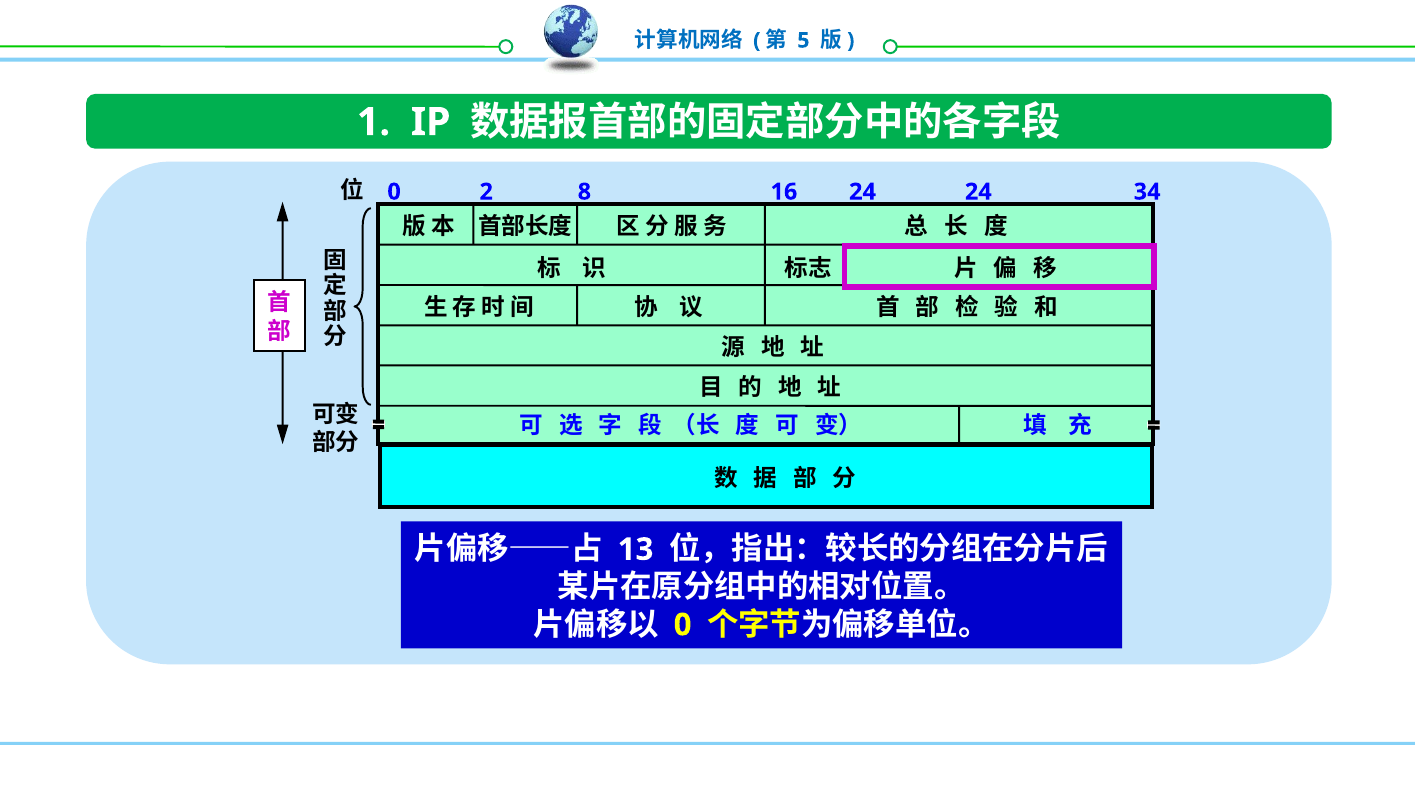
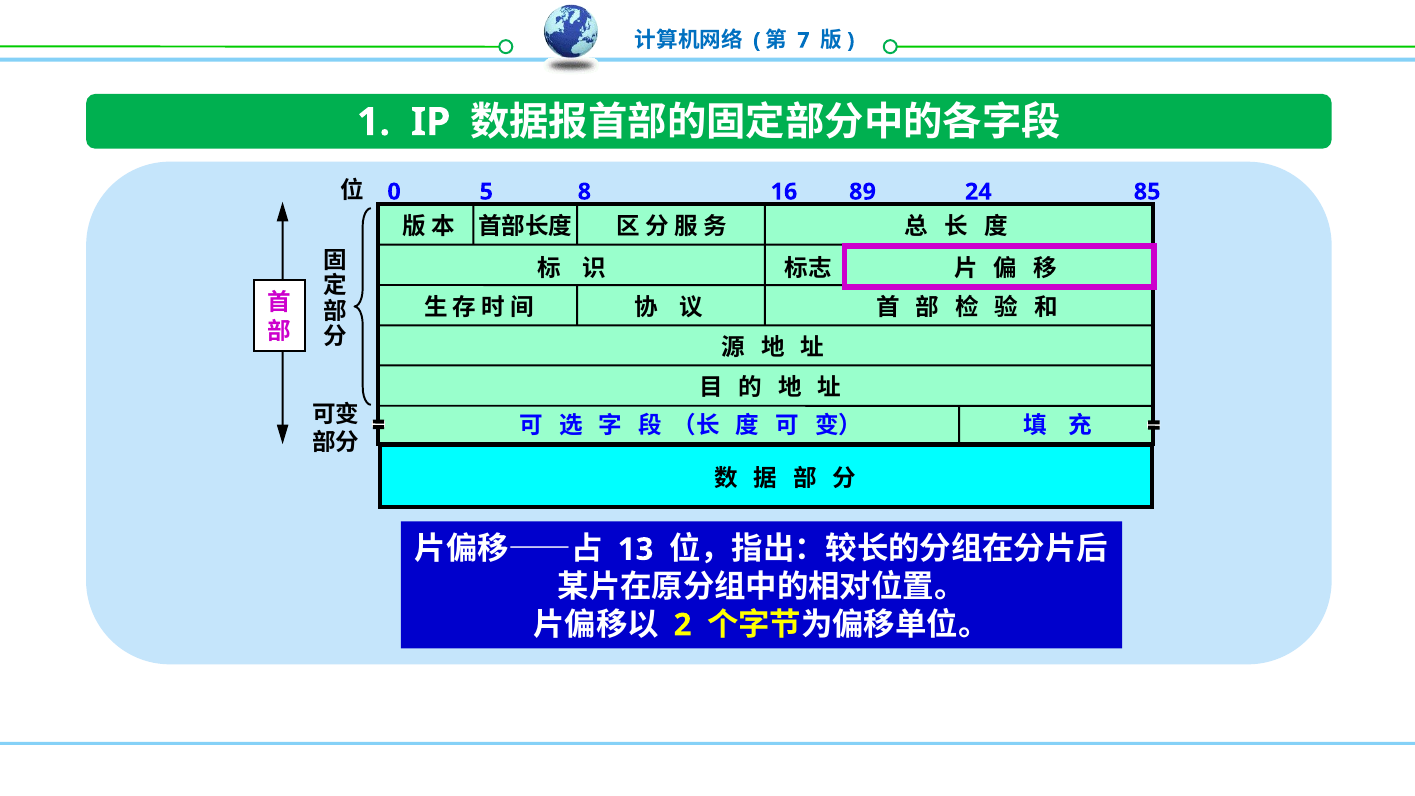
5: 5 -> 7
2: 2 -> 5
16 24: 24 -> 89
34: 34 -> 85
0 at (683, 625): 0 -> 2
